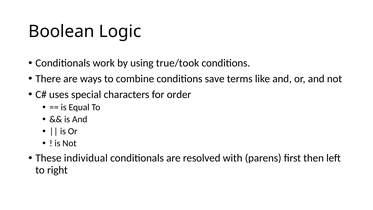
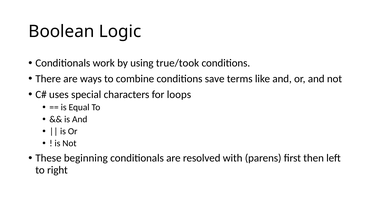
order: order -> loops
individual: individual -> beginning
